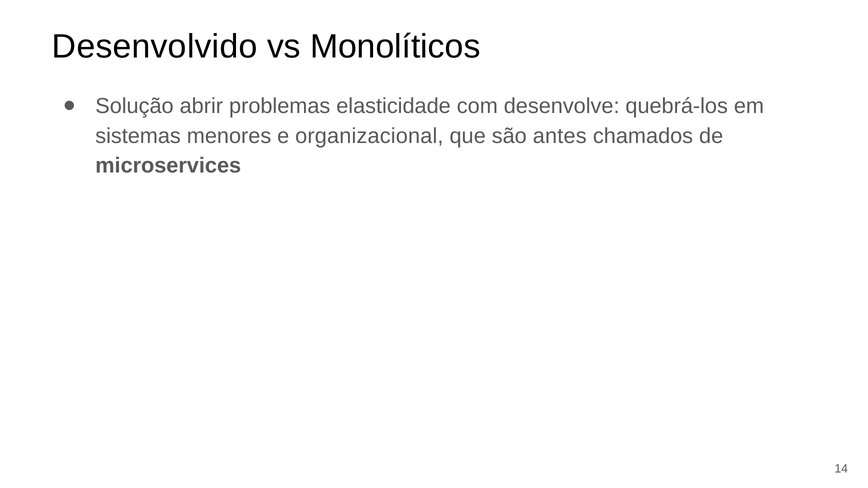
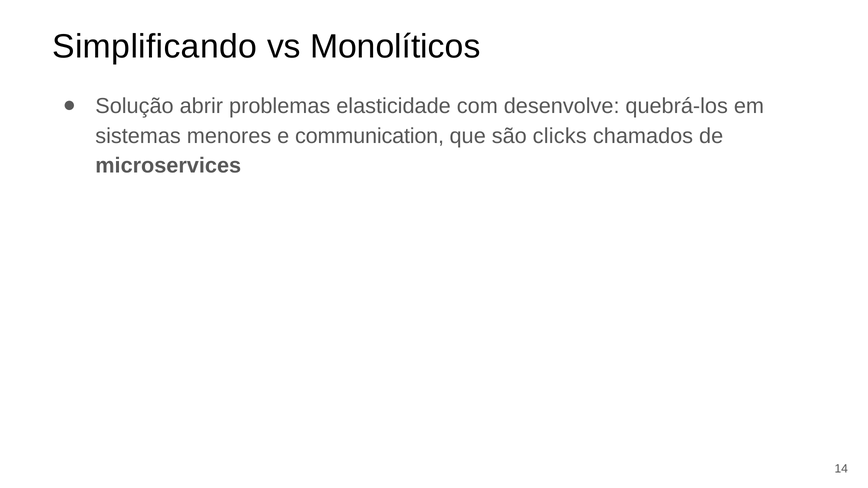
Desenvolvido: Desenvolvido -> Simplificando
organizacional: organizacional -> communication
antes: antes -> clicks
